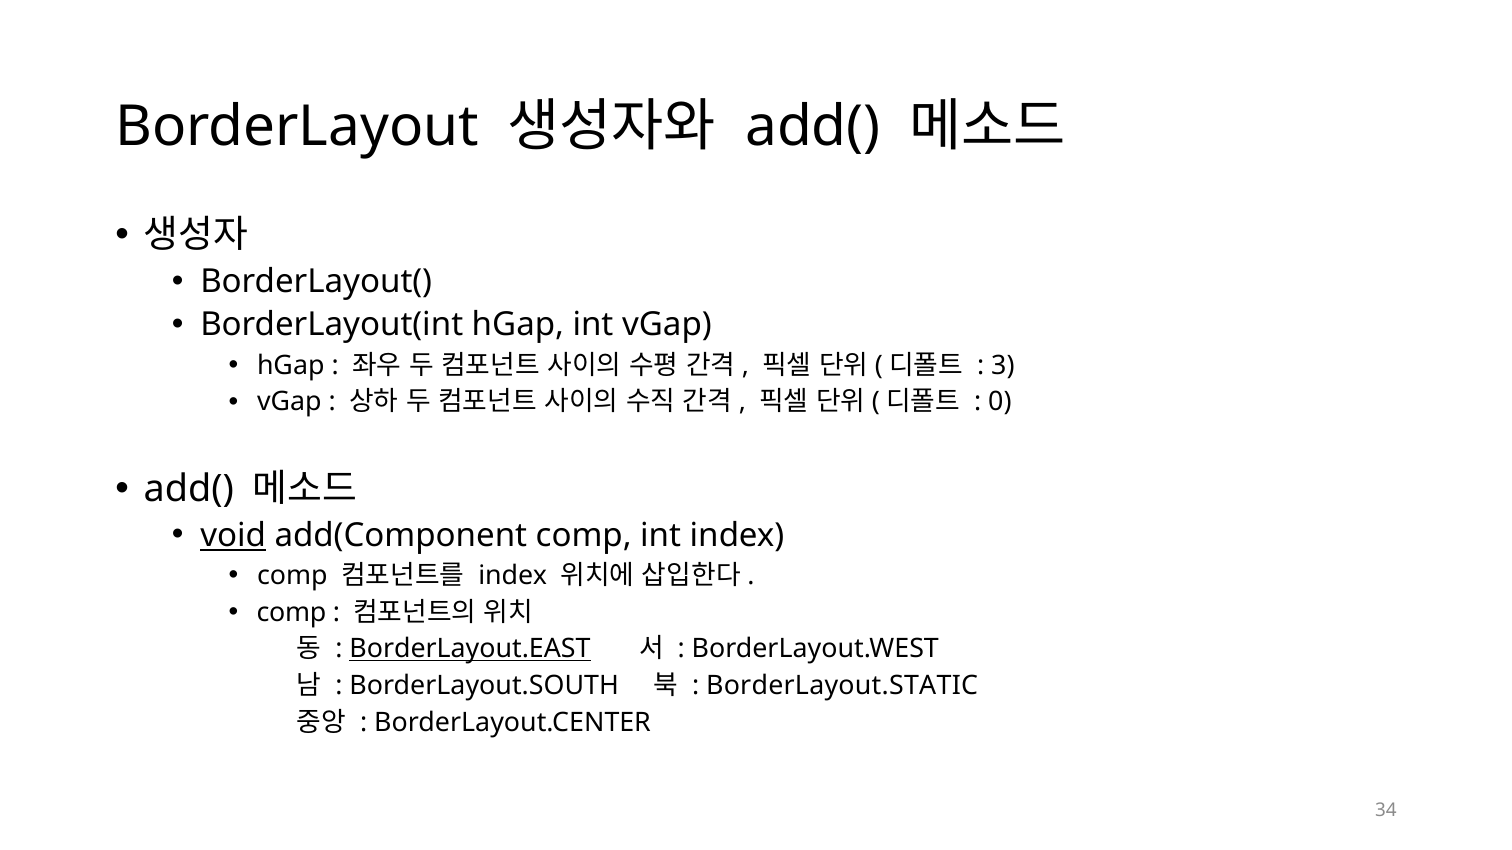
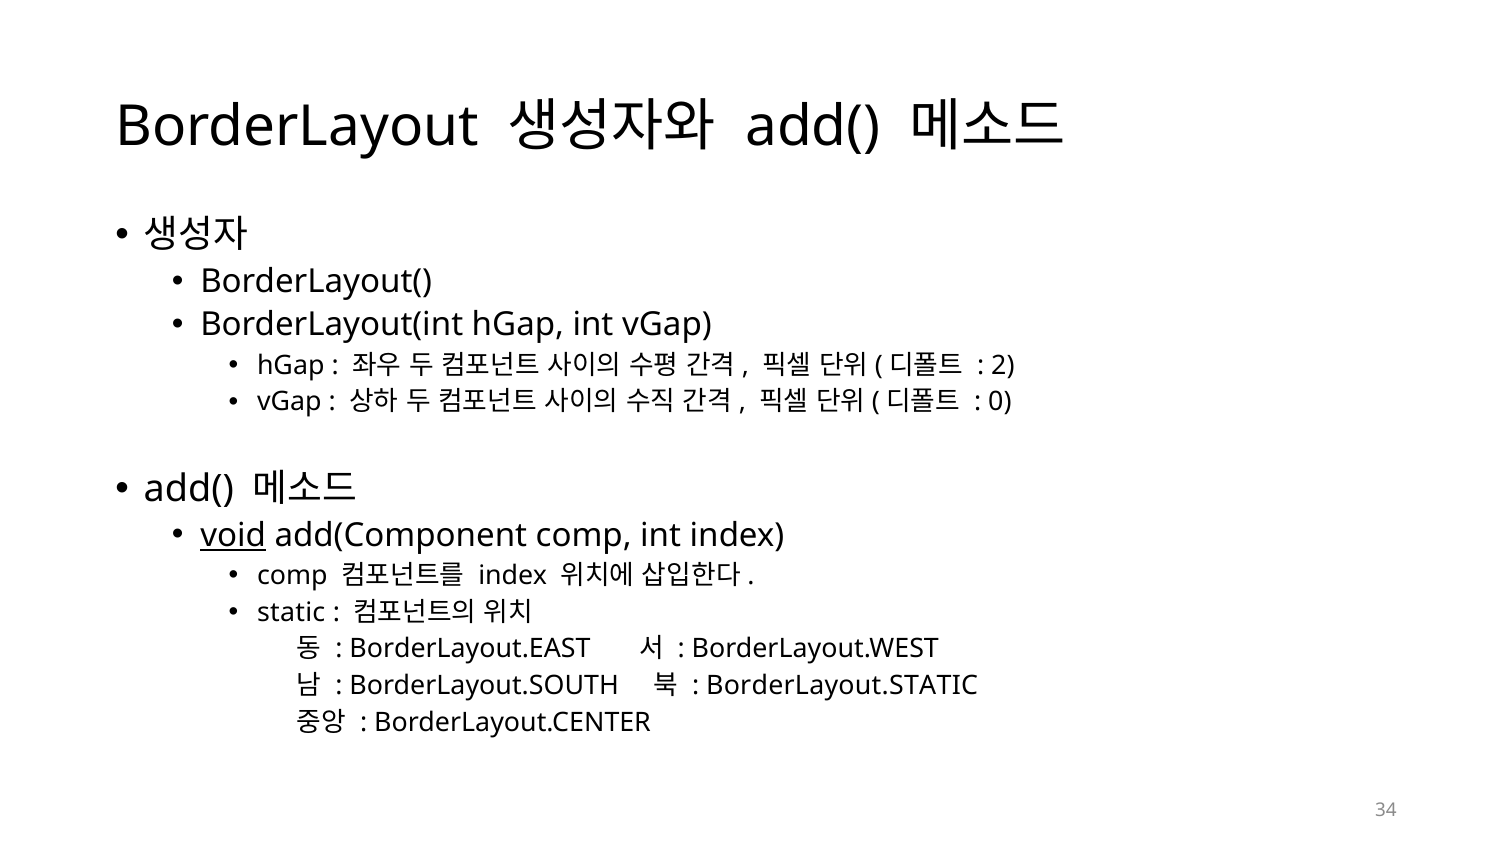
3: 3 -> 2
comp at (291, 613): comp -> static
BorderLayout.EAST underline: present -> none
